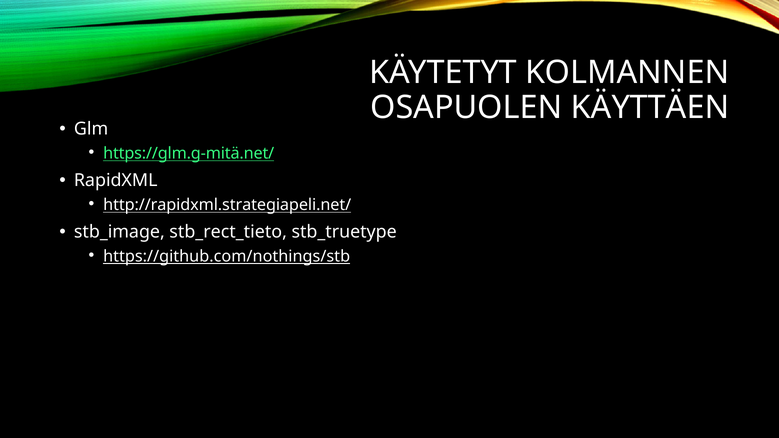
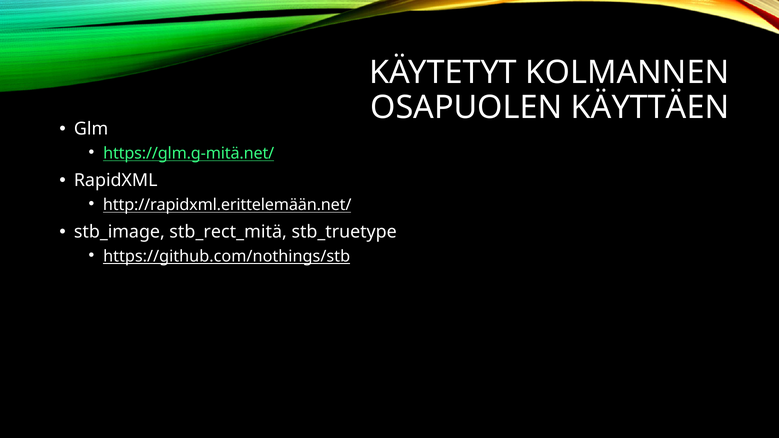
http://rapidxml.strategiapeli.net/: http://rapidxml.strategiapeli.net/ -> http://rapidxml.erittelemään.net/
stb_rect_tieto: stb_rect_tieto -> stb_rect_mitä
